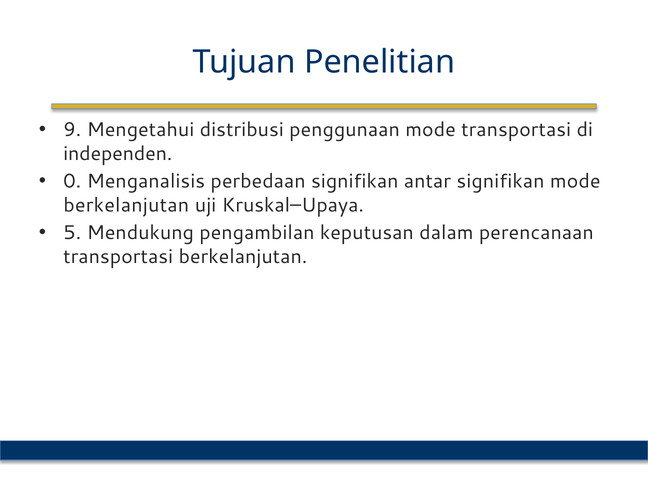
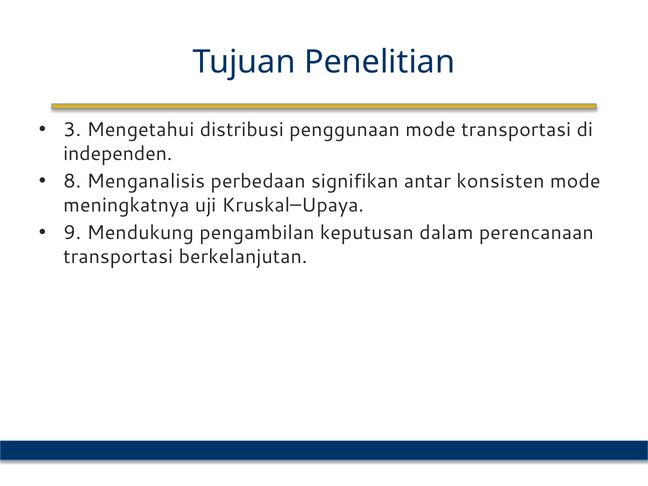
9: 9 -> 3
0: 0 -> 8
antar signifikan: signifikan -> konsisten
berkelanjutan at (126, 205): berkelanjutan -> meningkatnya
5: 5 -> 9
